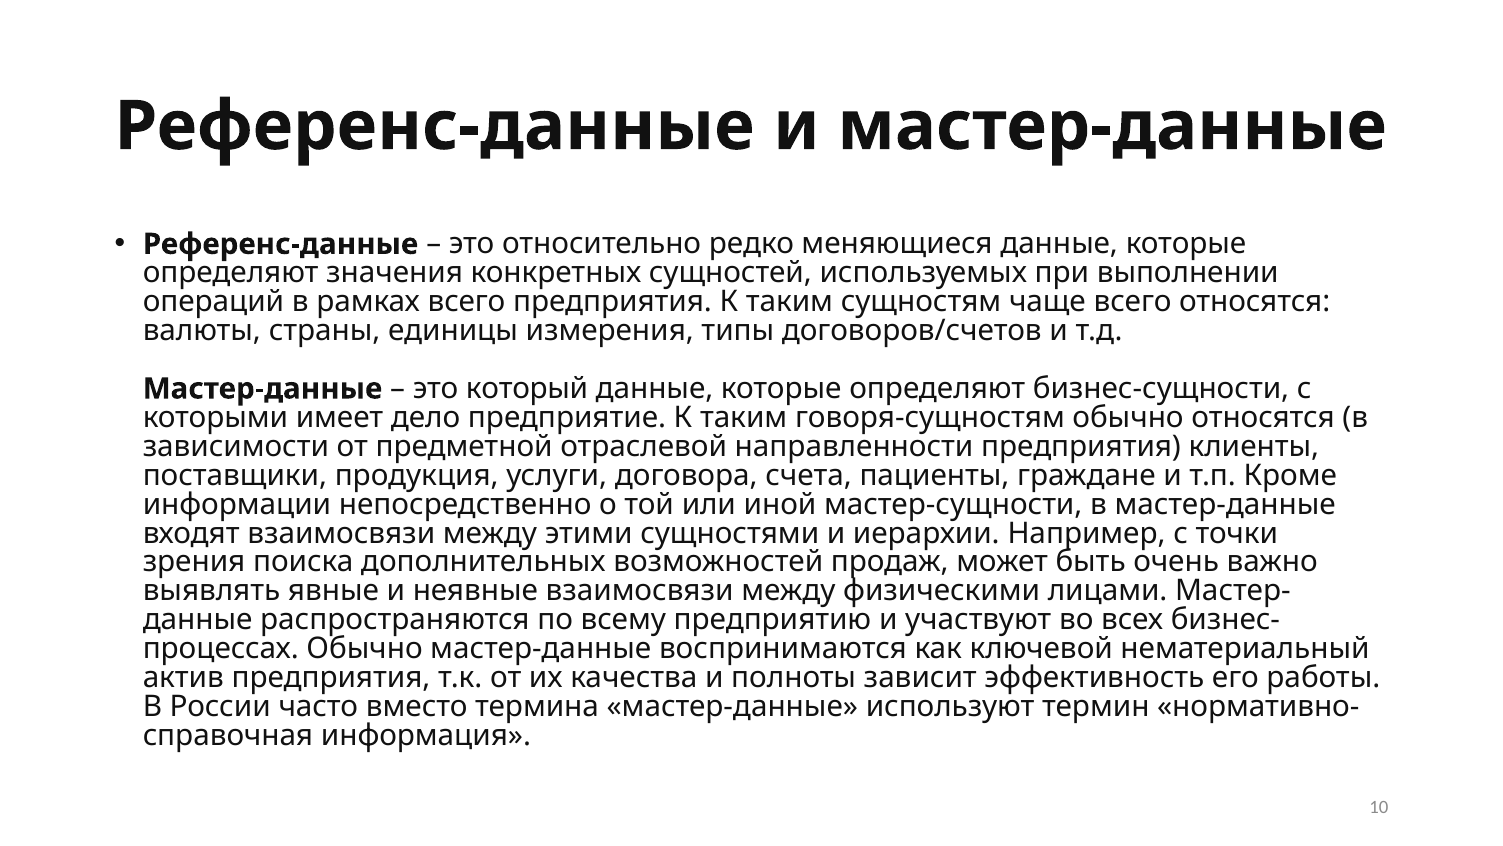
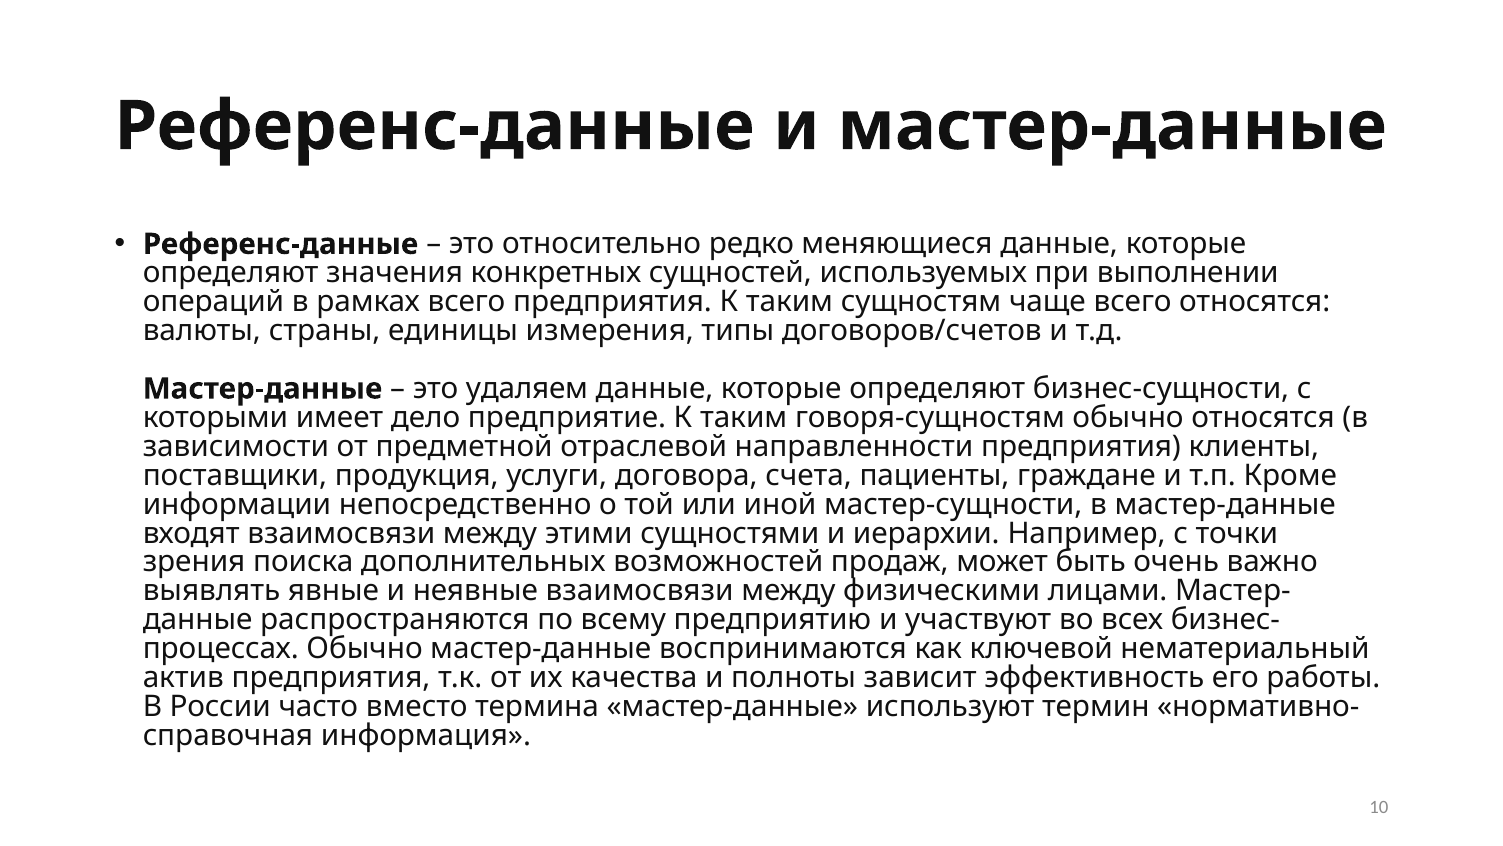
который: который -> удаляем
